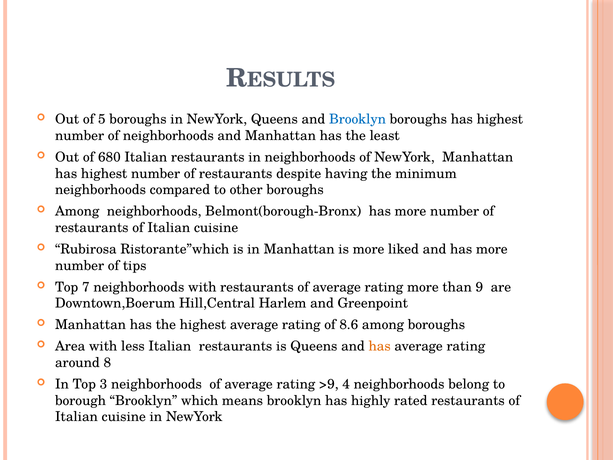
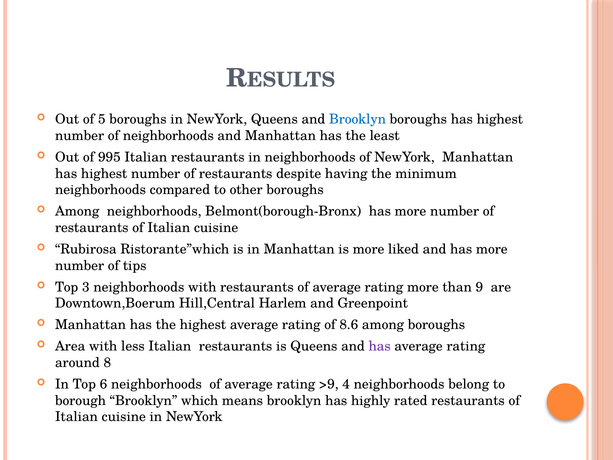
680: 680 -> 995
7: 7 -> 3
has at (380, 346) colour: orange -> purple
3: 3 -> 6
